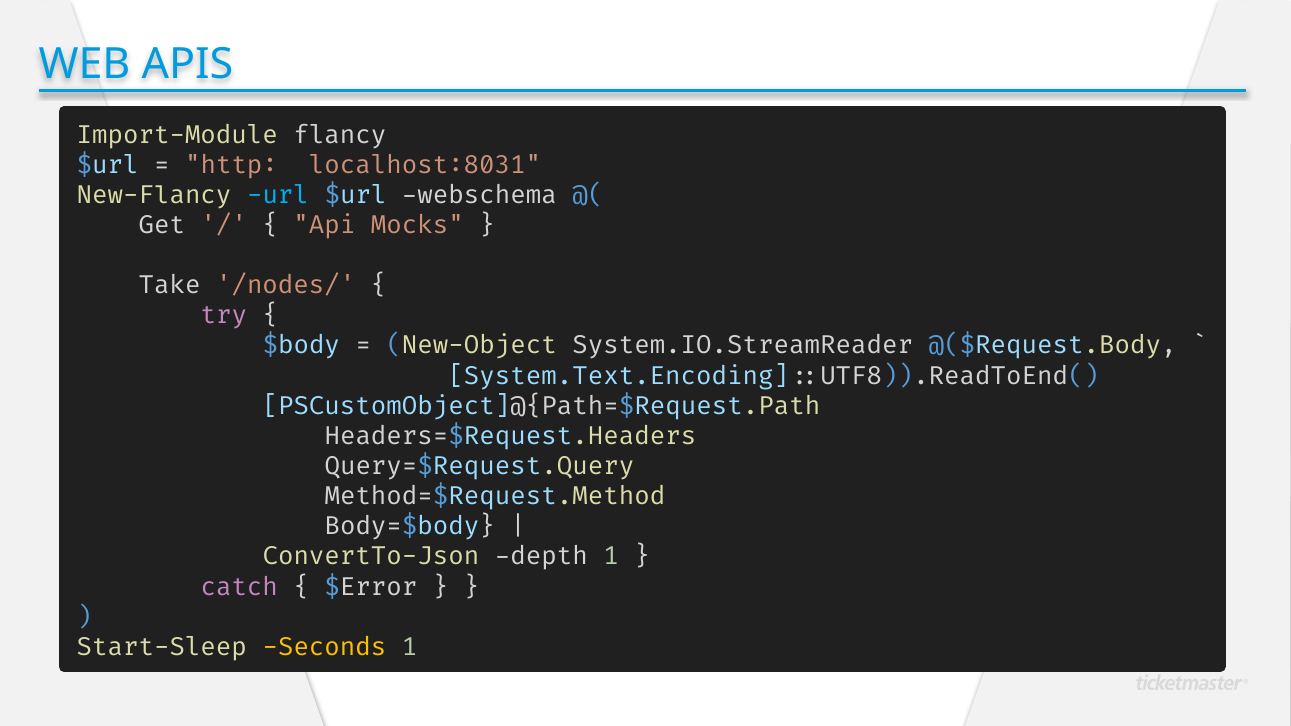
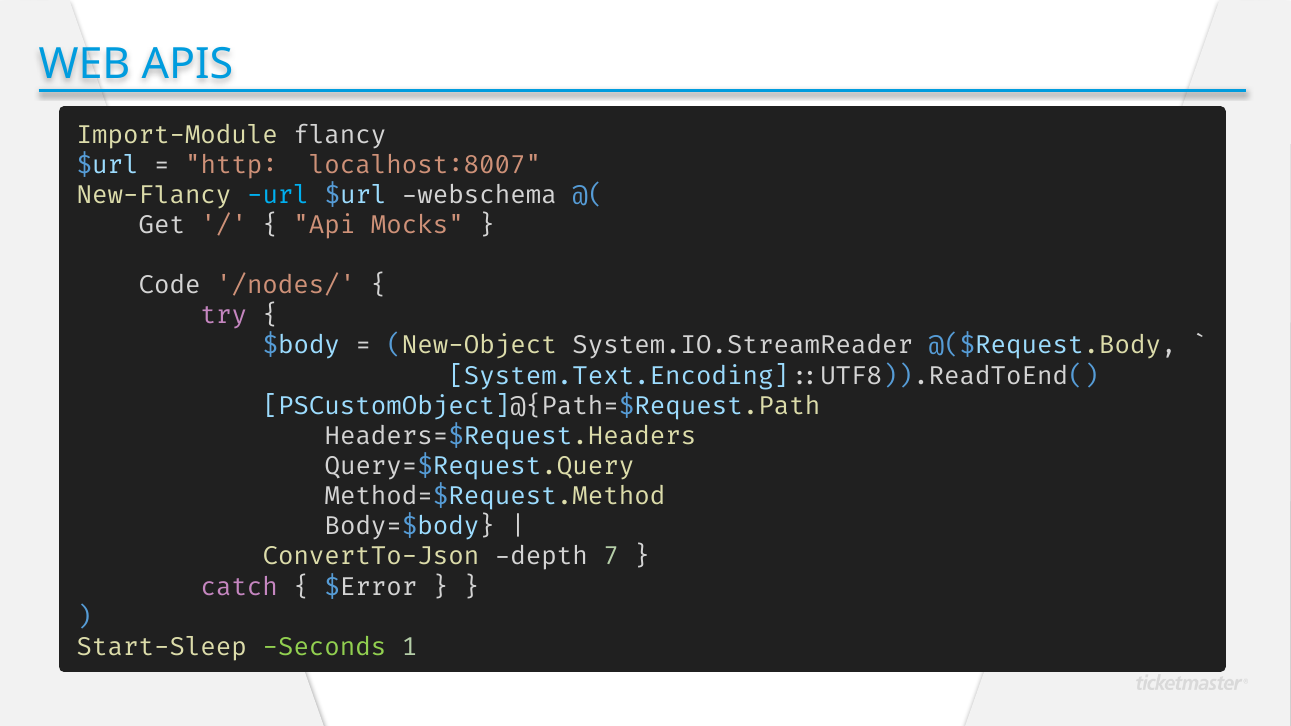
http://localhost:8031: http://localhost:8031 -> http://localhost:8007
Take: Take -> Code
depth 1: 1 -> 7
Seconds colour: yellow -> light green
